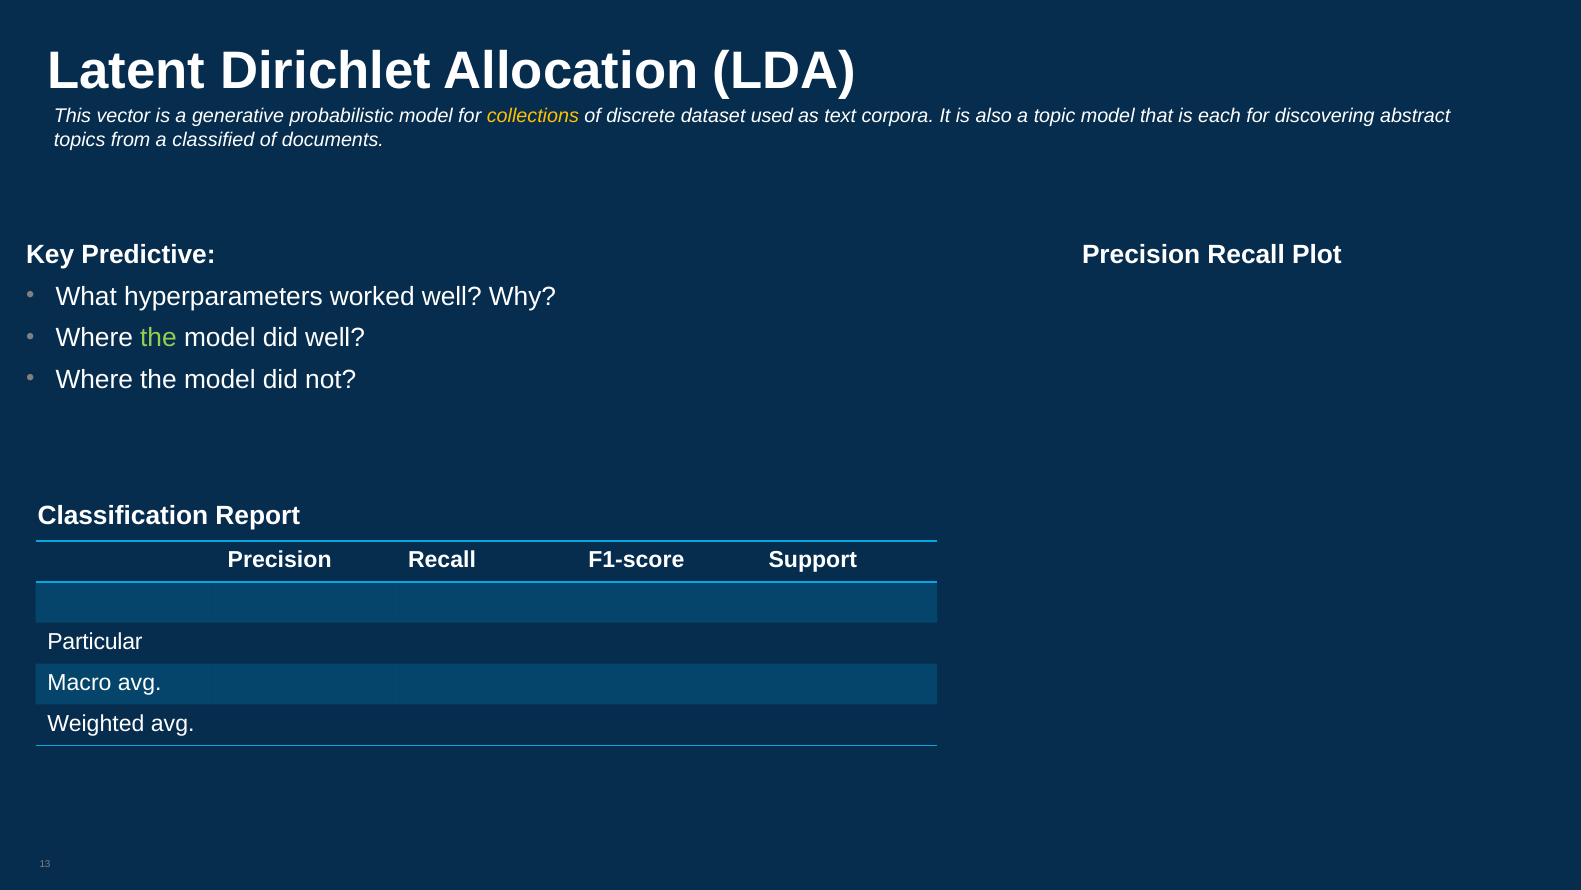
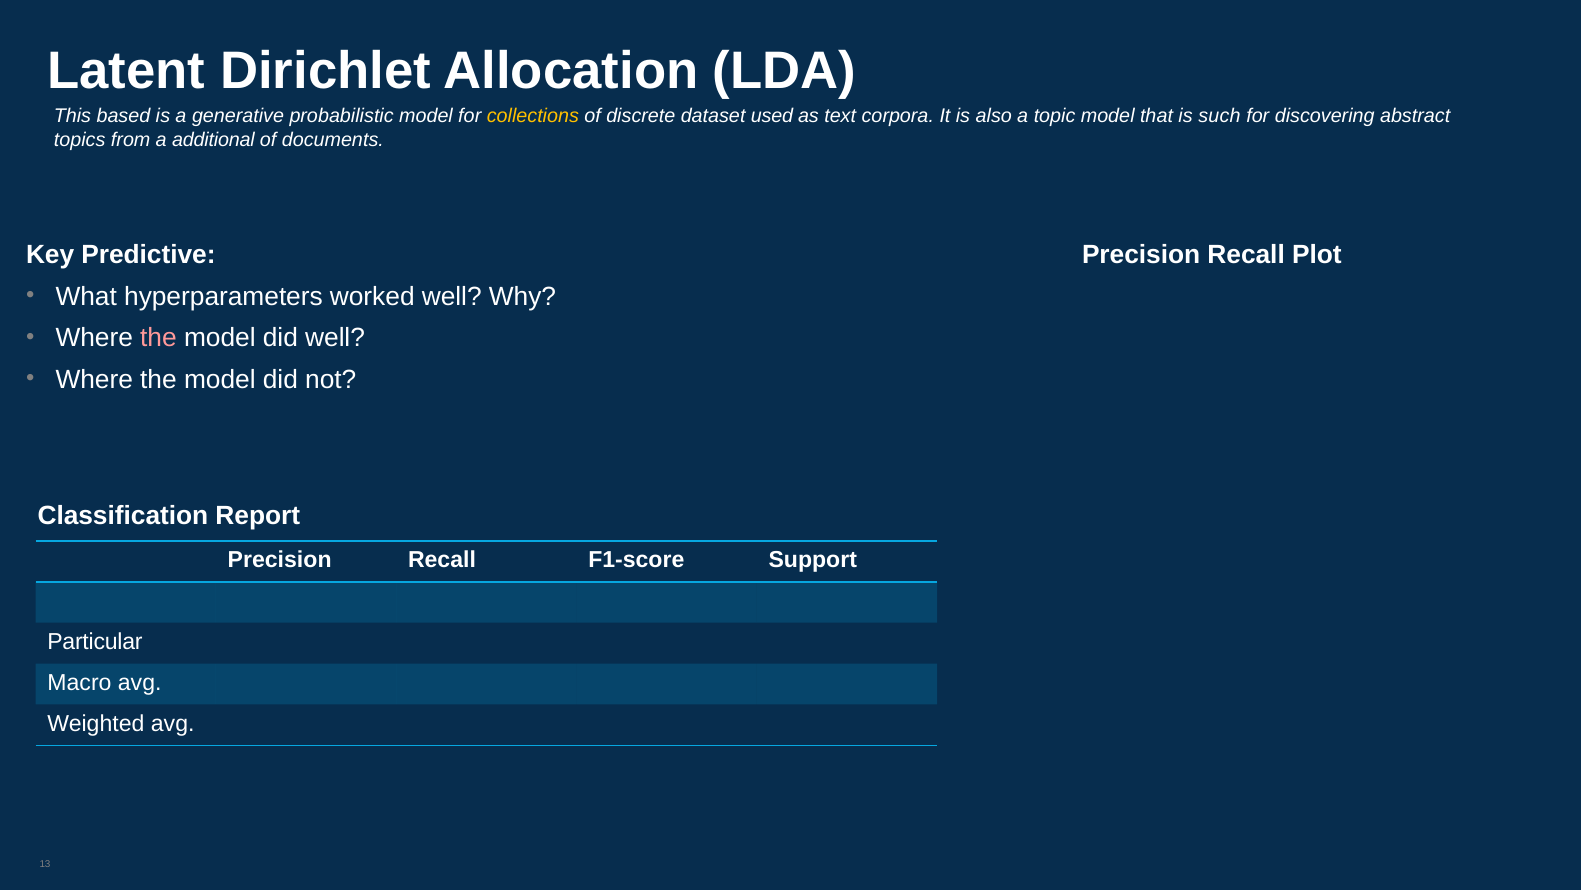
vector: vector -> based
each: each -> such
classified: classified -> additional
the at (158, 338) colour: light green -> pink
